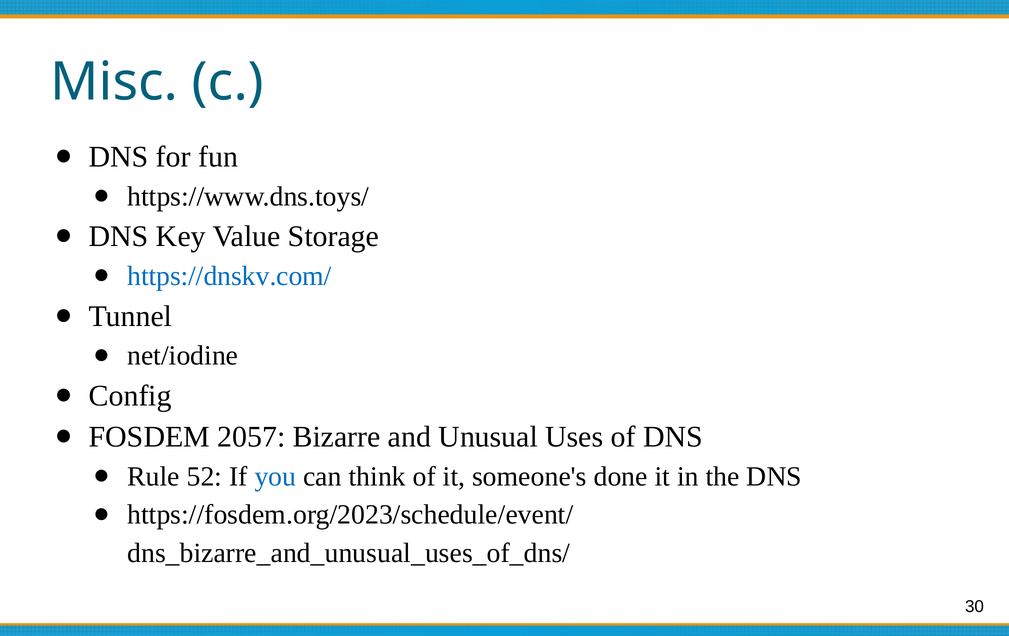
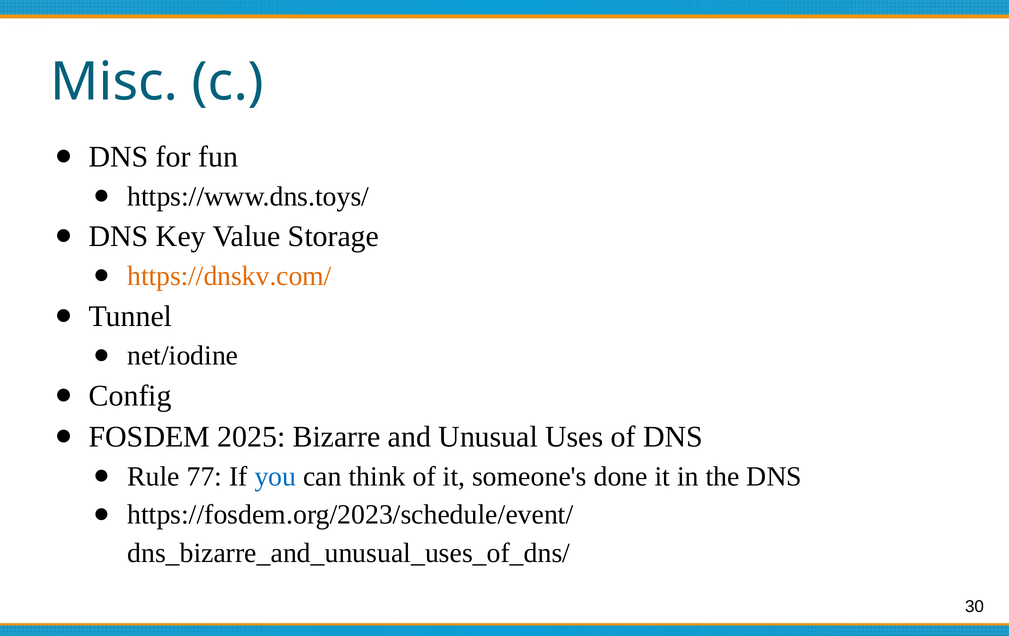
https://dnskv.com/ colour: blue -> orange
2057: 2057 -> 2025
52: 52 -> 77
